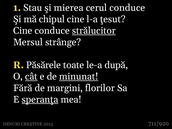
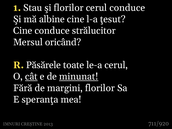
şi mierea: mierea -> florilor
chipul: chipul -> albine
strălucitor underline: present -> none
strânge: strânge -> oricând
le-a după: după -> cerul
speranţa underline: present -> none
